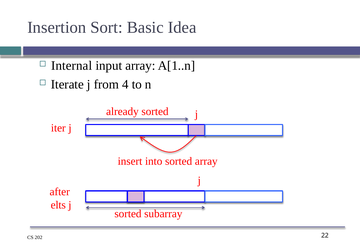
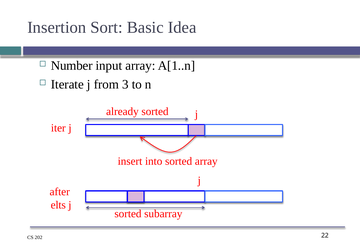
Internal: Internal -> Number
4: 4 -> 3
